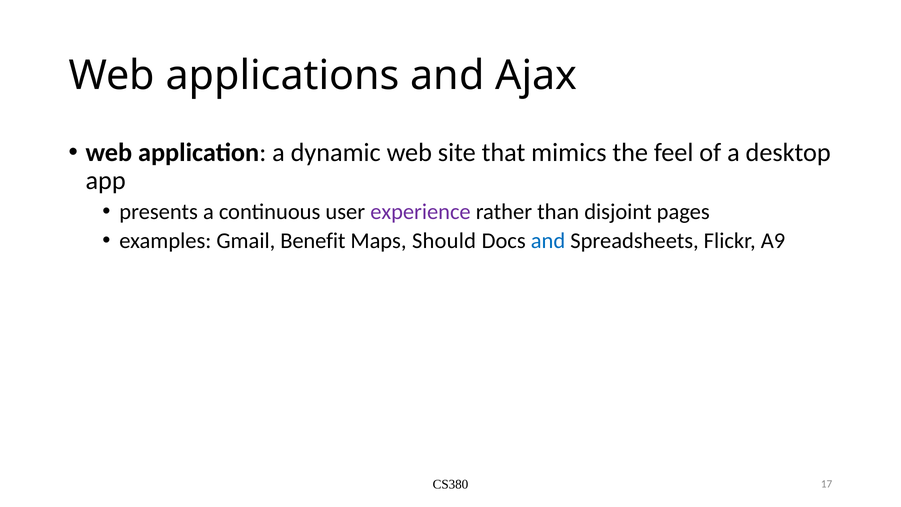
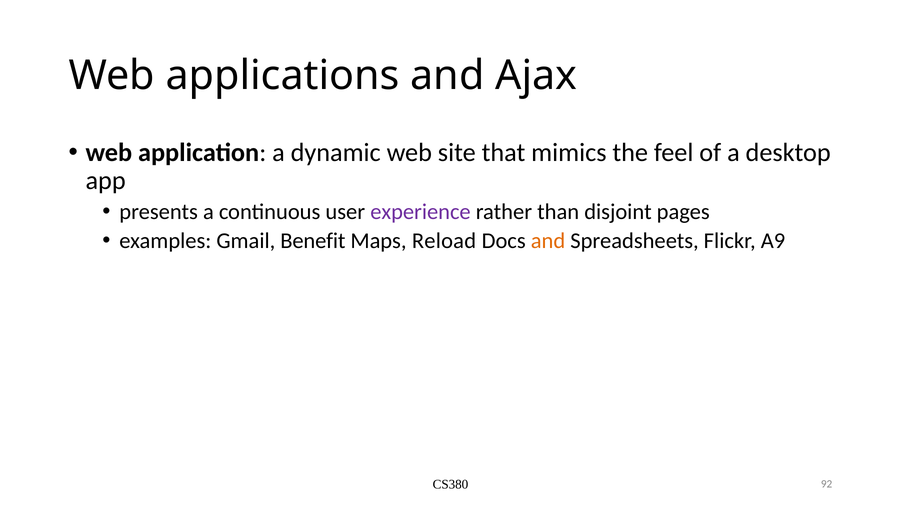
Should: Should -> Reload
and at (548, 241) colour: blue -> orange
17: 17 -> 92
